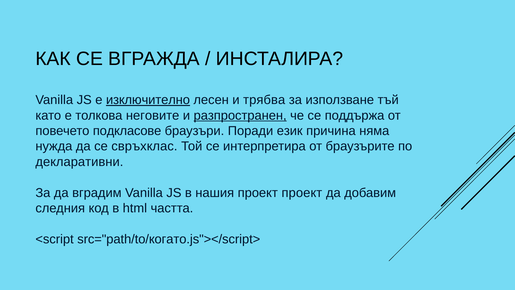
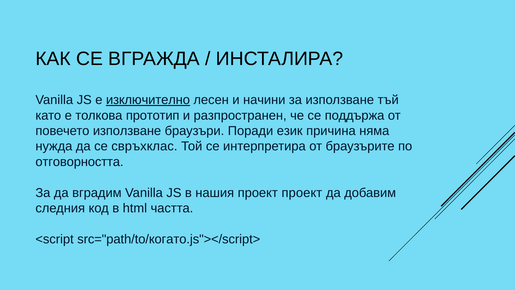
трябва: трябва -> начини
неговите: неговите -> прототип
разпространен underline: present -> none
повечето подкласове: подкласове -> използване
декларативни: декларативни -> отговорността
